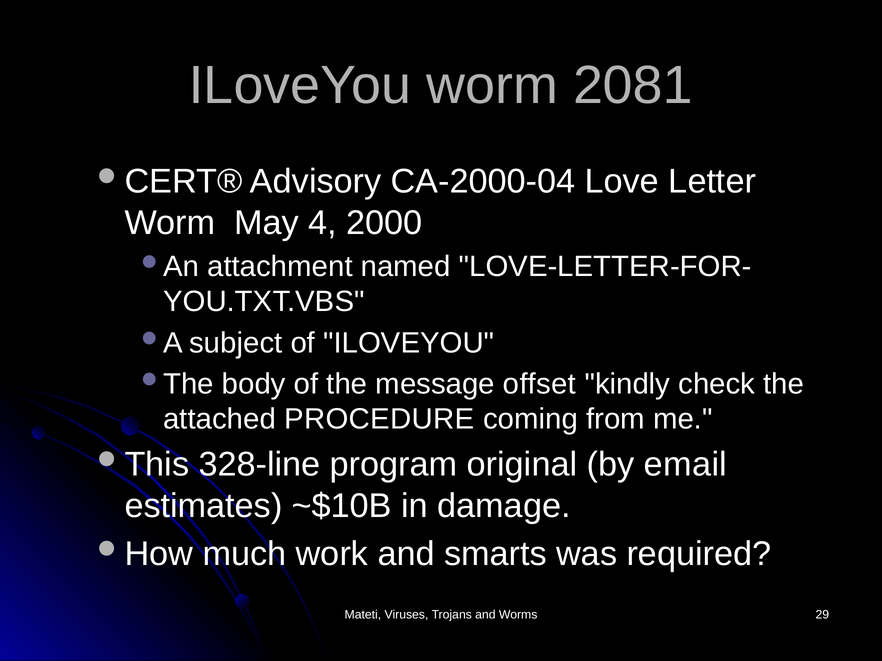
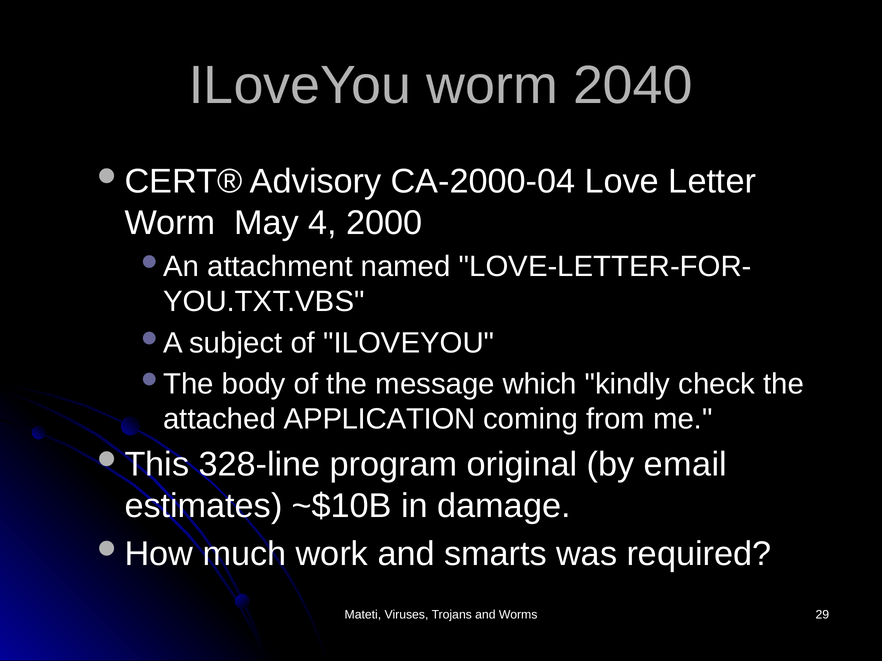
2081: 2081 -> 2040
offset: offset -> which
PROCEDURE: PROCEDURE -> APPLICATION
